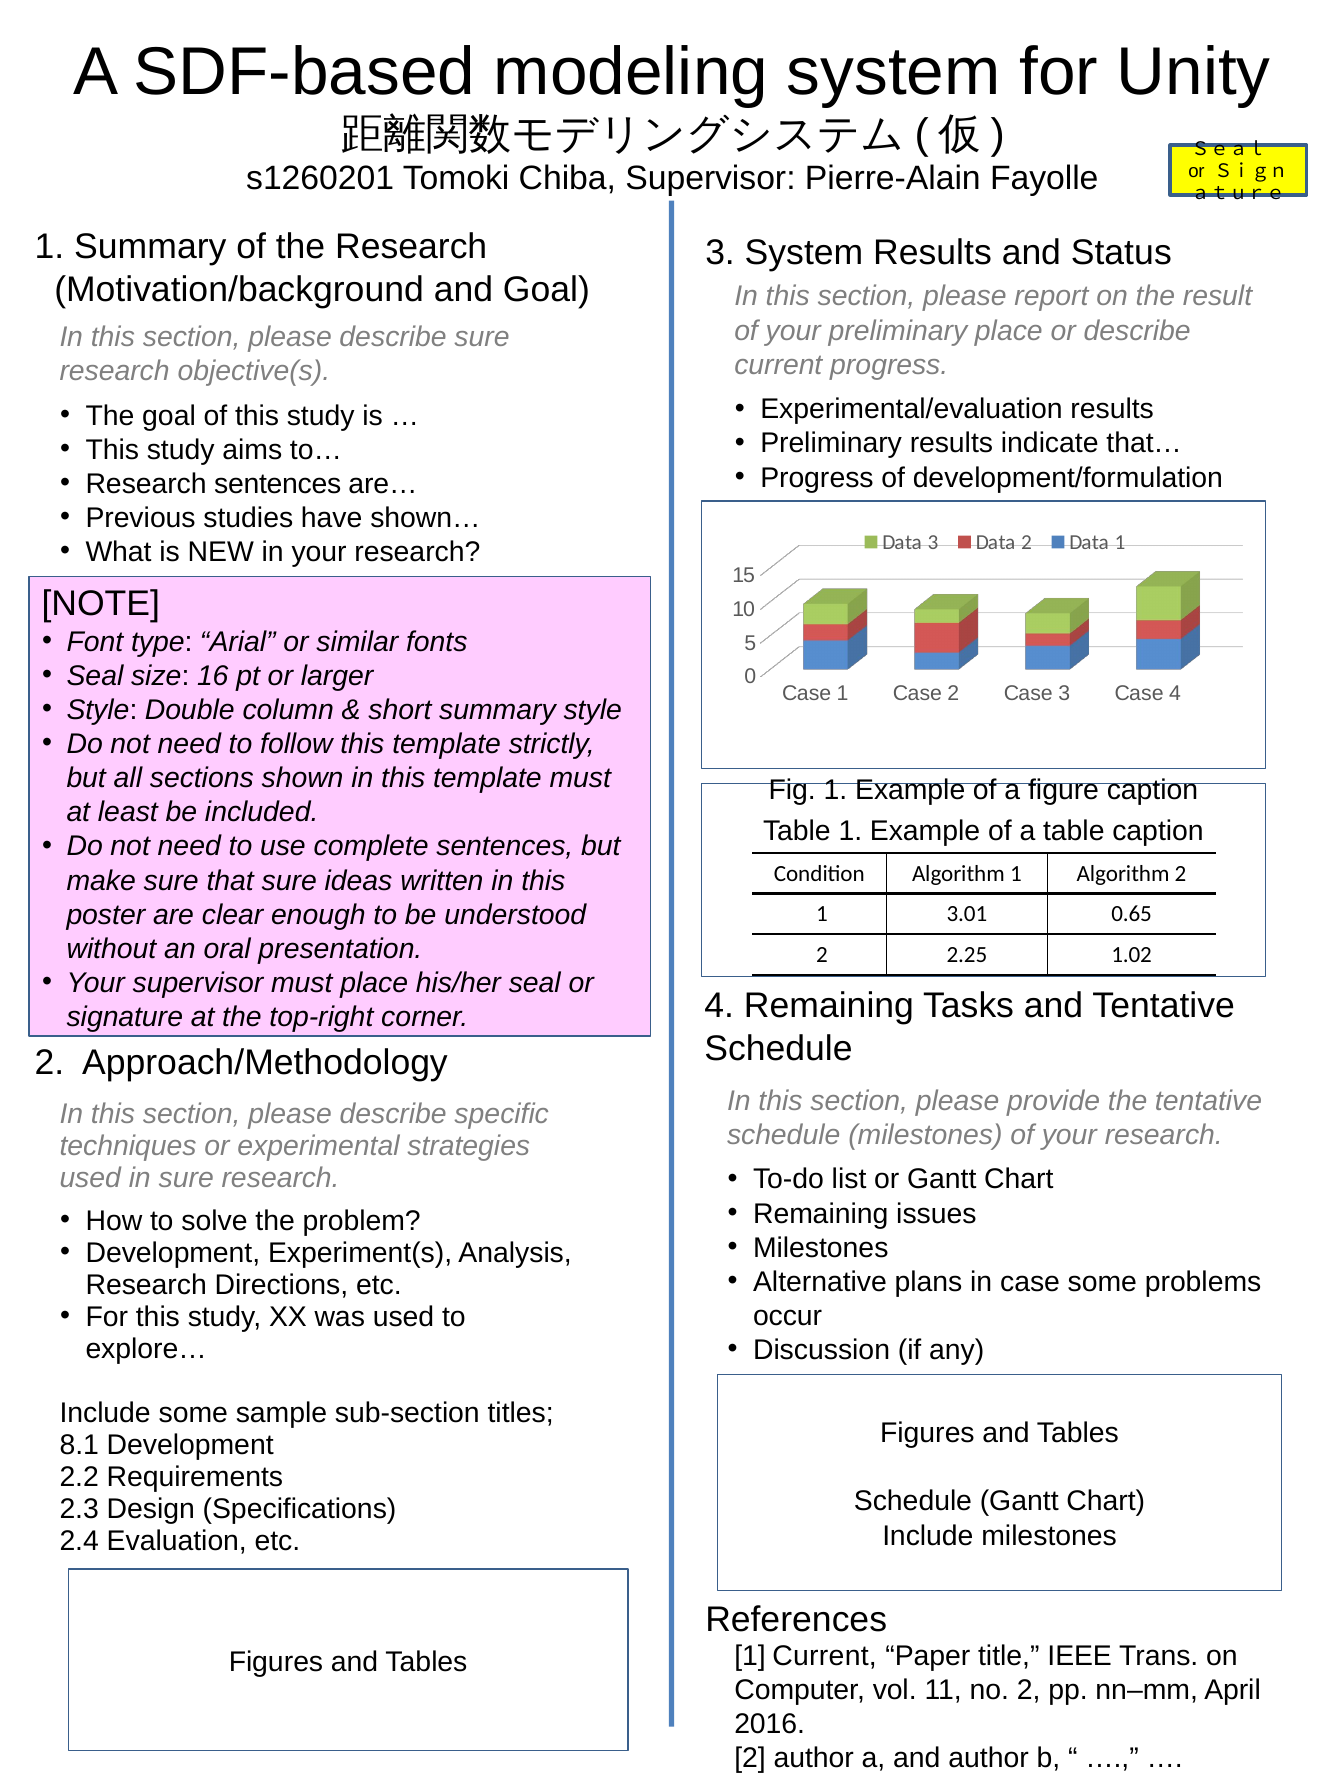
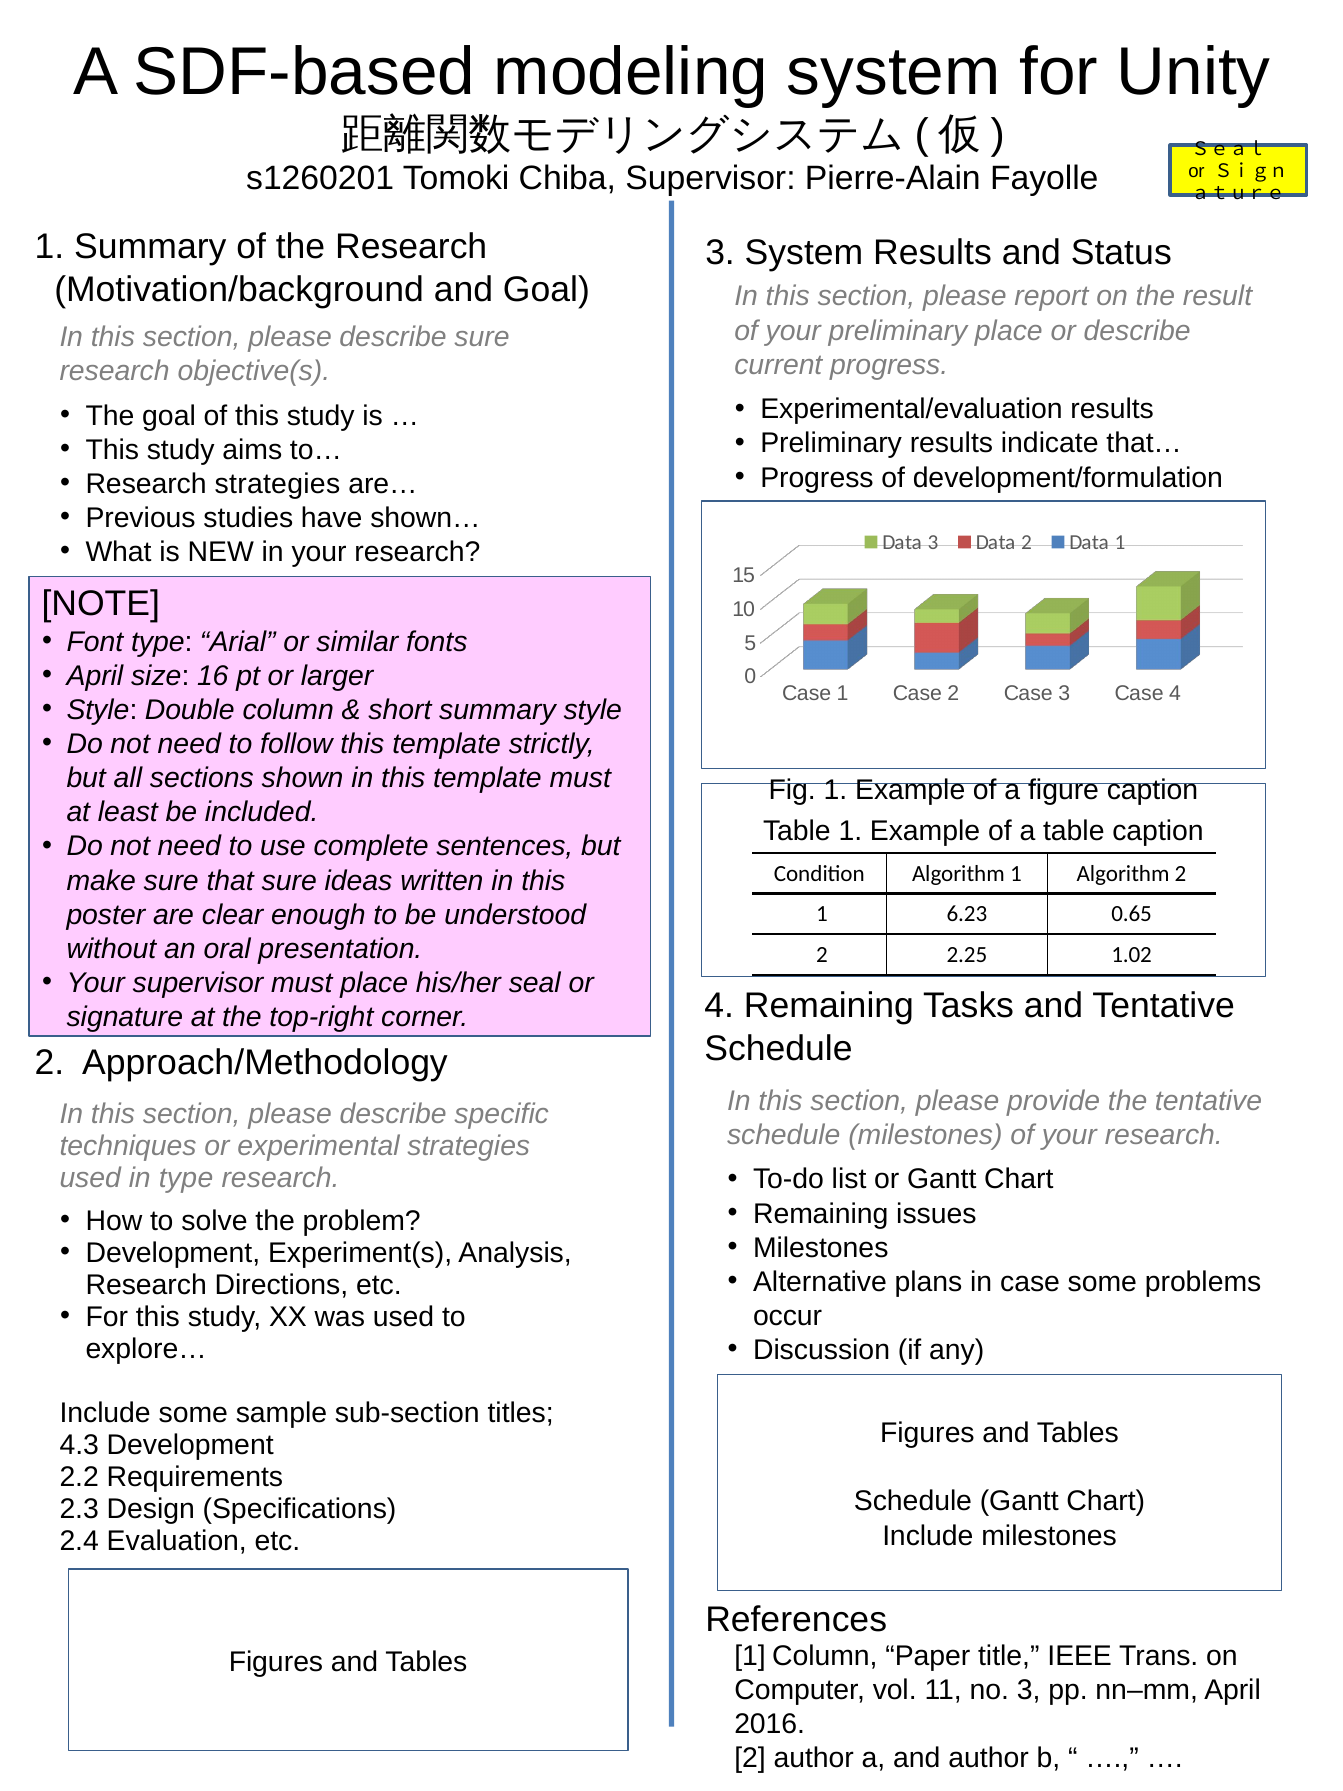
Research sentences: sentences -> strategies
Seal at (95, 676): Seal -> April
3.01: 3.01 -> 6.23
in sure: sure -> type
8.1: 8.1 -> 4.3
1 Current: Current -> Column
no 2: 2 -> 3
